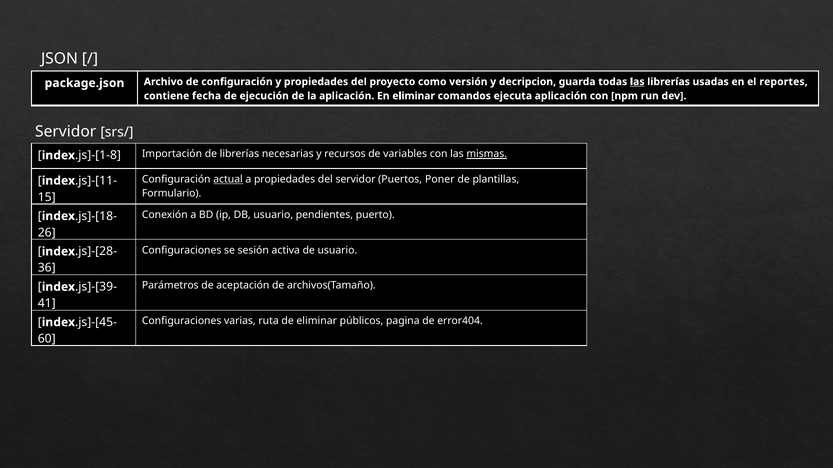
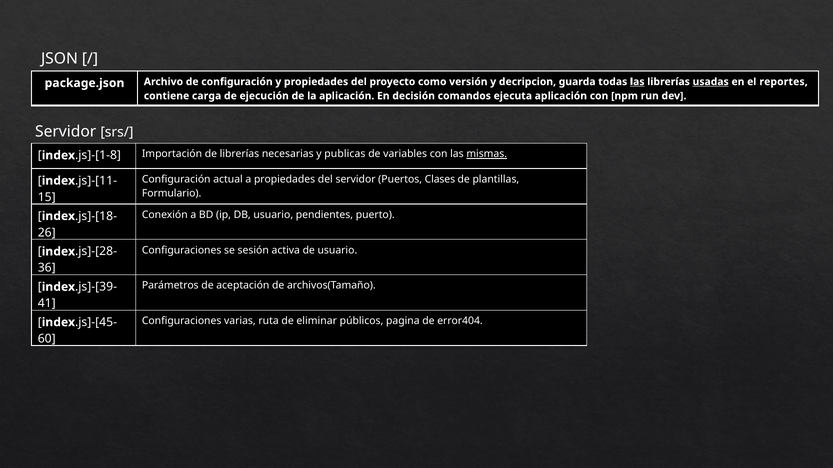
usadas underline: none -> present
fecha: fecha -> carga
En eliminar: eliminar -> decisión
recursos: recursos -> publicas
actual underline: present -> none
Poner: Poner -> Clases
